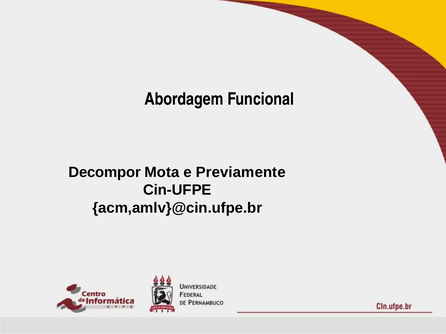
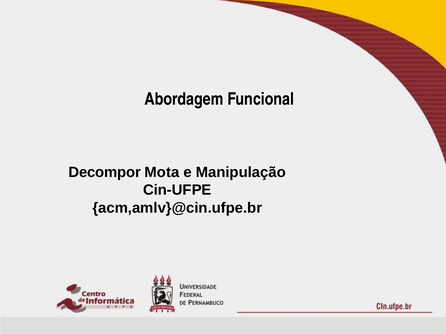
Previamente: Previamente -> Manipulação
